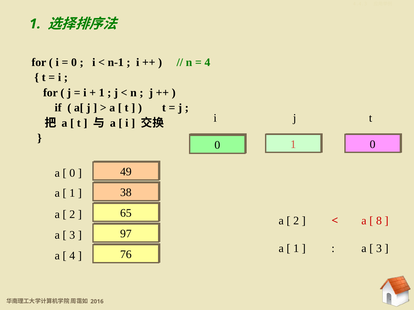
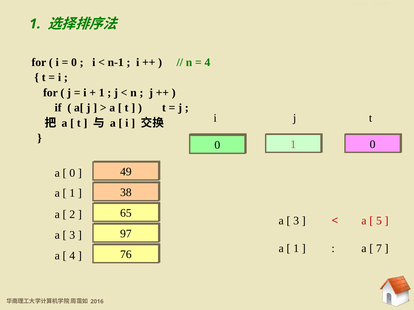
2 at (296, 221): 2 -> 3
8: 8 -> 5
3 at (379, 249): 3 -> 7
